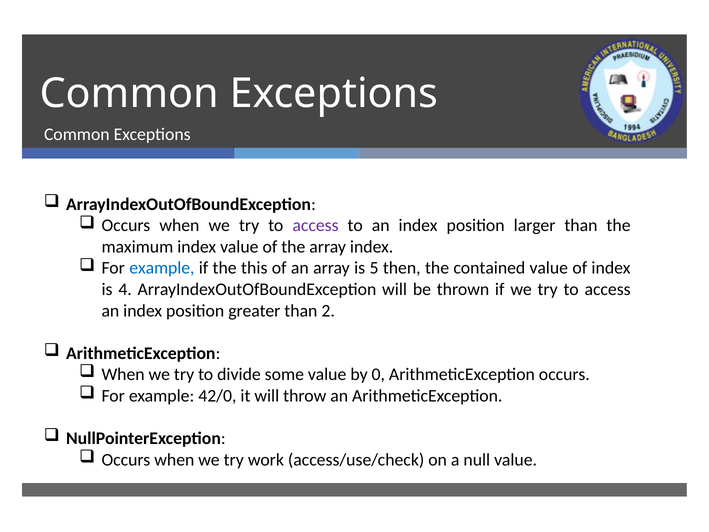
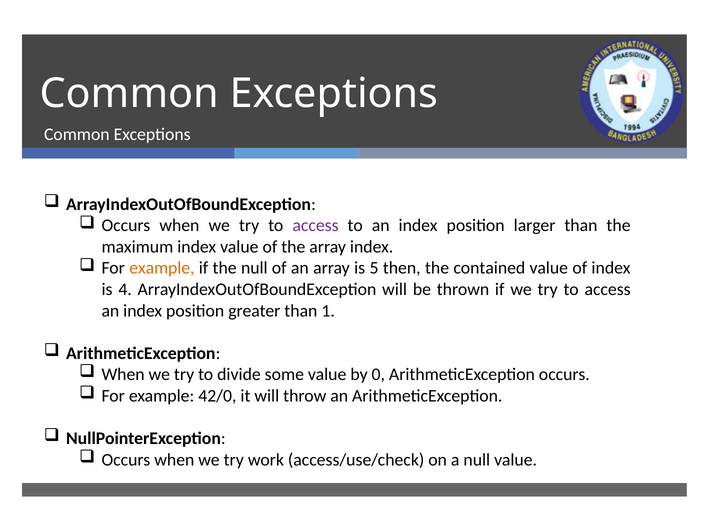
example at (162, 268) colour: blue -> orange
the this: this -> null
2: 2 -> 1
